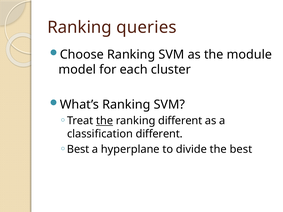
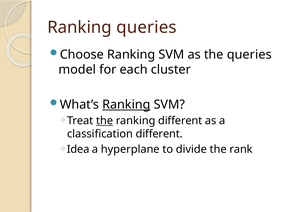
the module: module -> queries
Ranking at (126, 105) underline: none -> present
Best at (78, 149): Best -> Idea
the best: best -> rank
